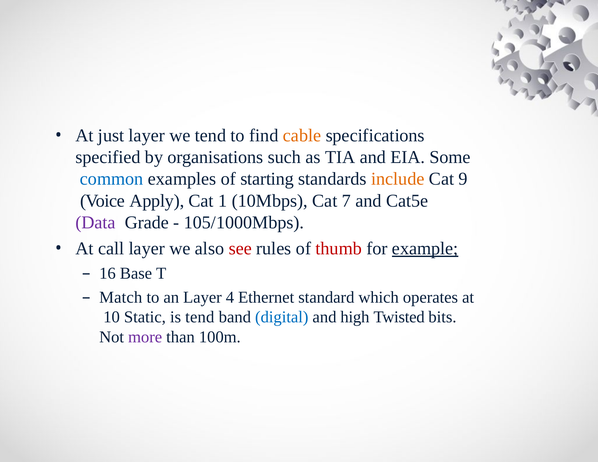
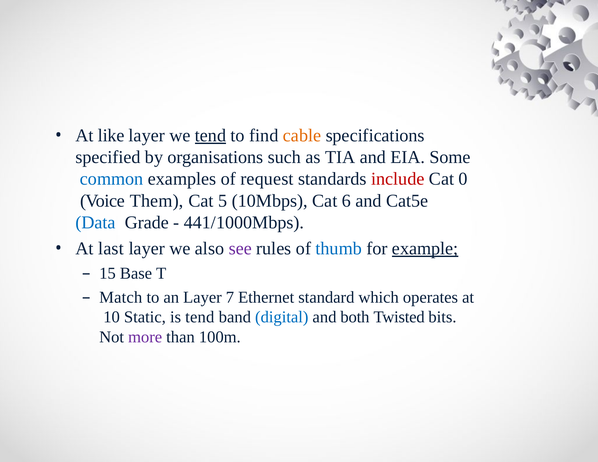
just: just -> like
tend at (211, 136) underline: none -> present
starting: starting -> request
include colour: orange -> red
9: 9 -> 0
Apply: Apply -> Them
1: 1 -> 5
7: 7 -> 6
Data colour: purple -> blue
105/1000Mbps: 105/1000Mbps -> 441/1000Mbps
call: call -> last
see colour: red -> purple
thumb colour: red -> blue
16: 16 -> 15
4: 4 -> 7
high: high -> both
